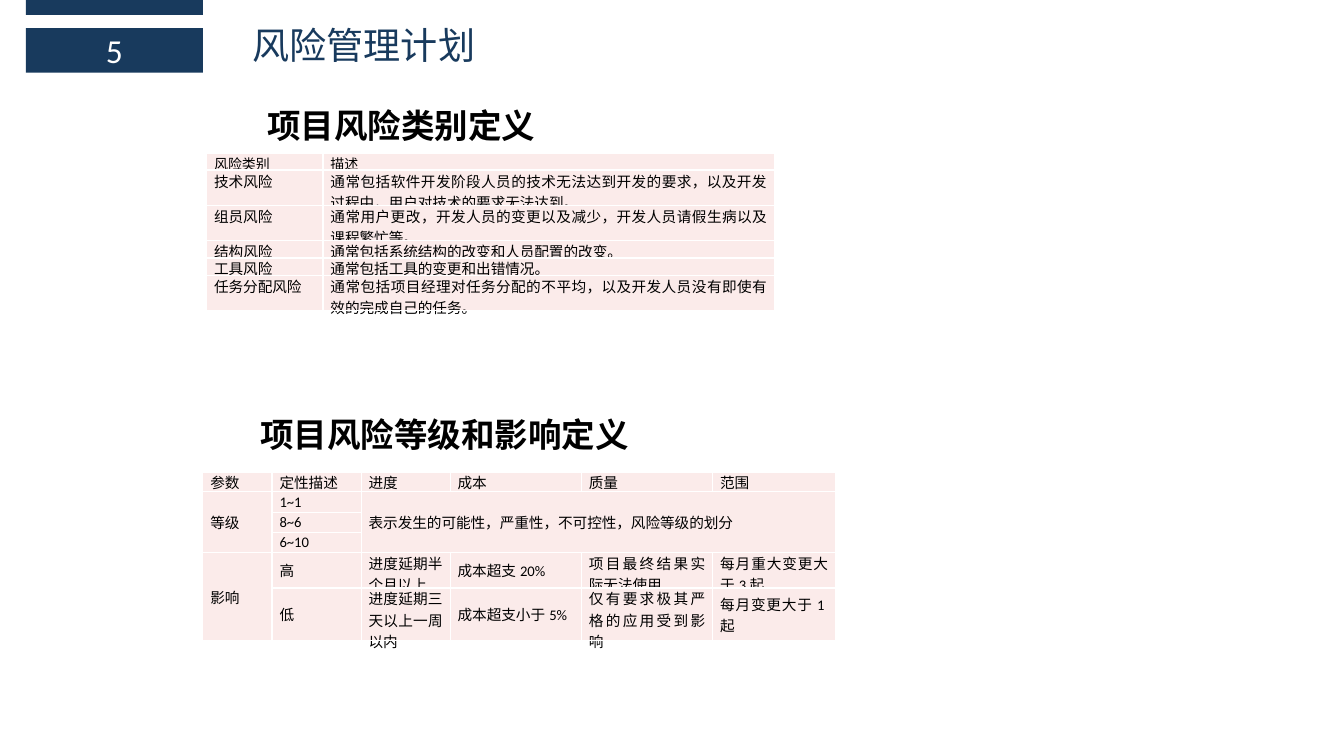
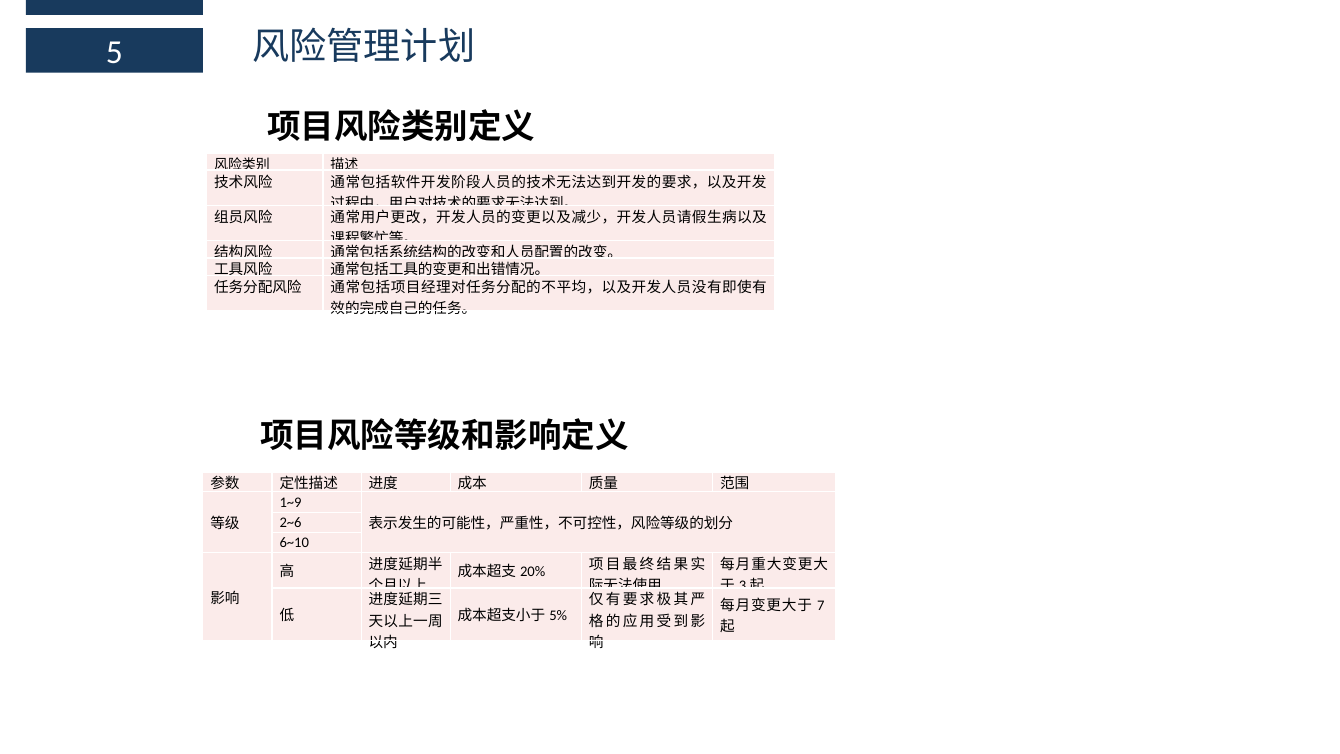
1~1: 1~1 -> 1~9
8~6: 8~6 -> 2~6
1: 1 -> 7
